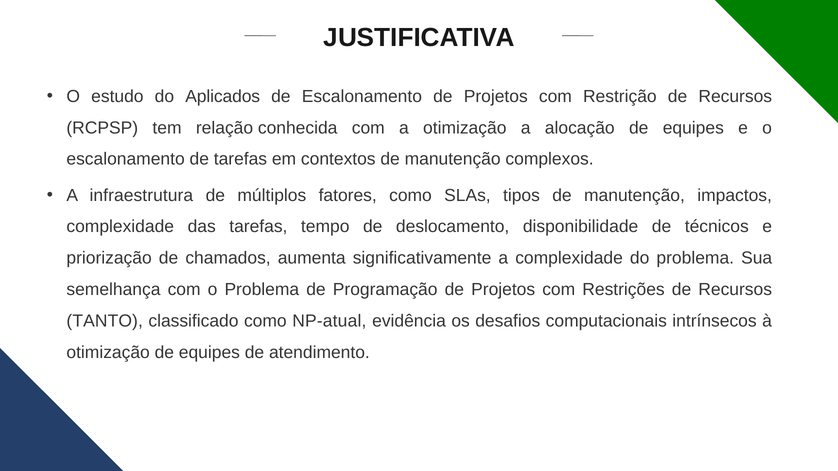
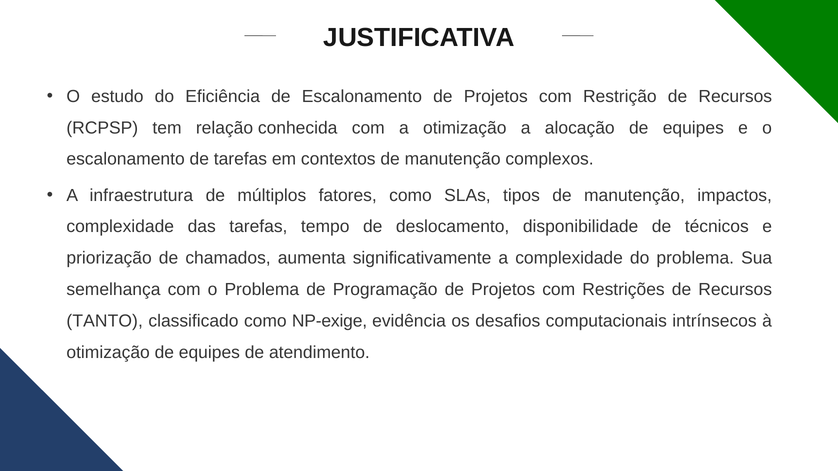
Aplicados: Aplicados -> Eficiência
NP-atual: NP-atual -> NP-exige
